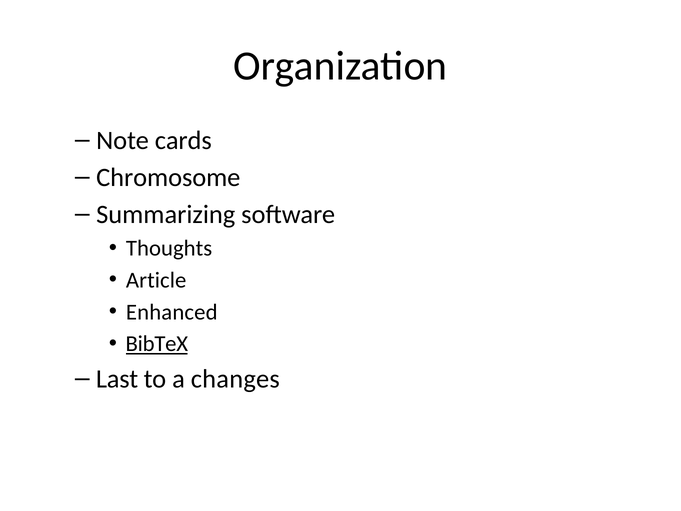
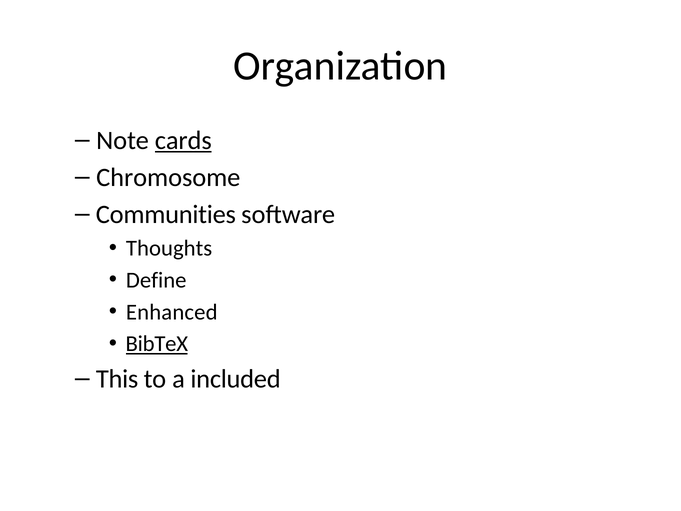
cards underline: none -> present
Summarizing: Summarizing -> Communities
Article: Article -> Define
Last: Last -> This
changes: changes -> included
